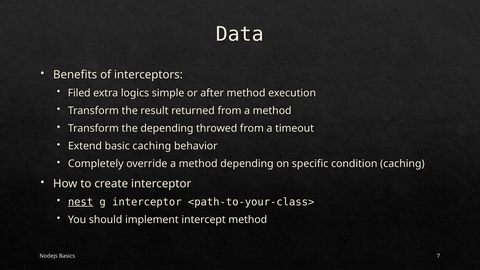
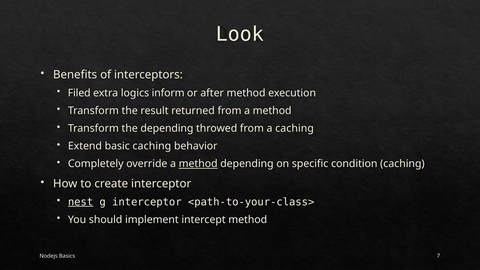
Data: Data -> Look
simple: simple -> inform
a timeout: timeout -> caching
method at (198, 164) underline: none -> present
